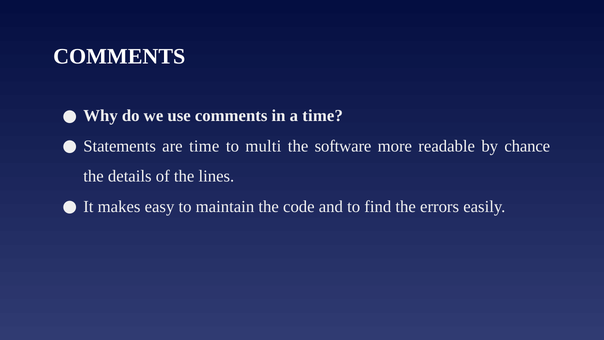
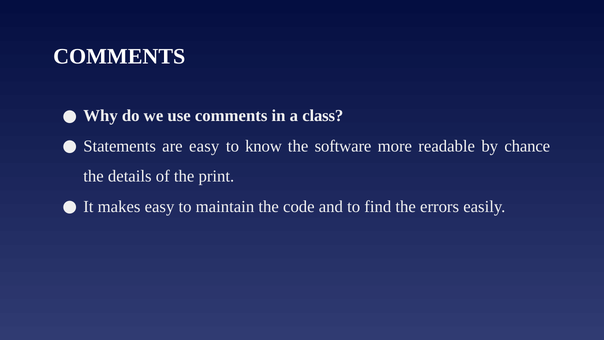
a time: time -> class
are time: time -> easy
multi: multi -> know
lines: lines -> print
